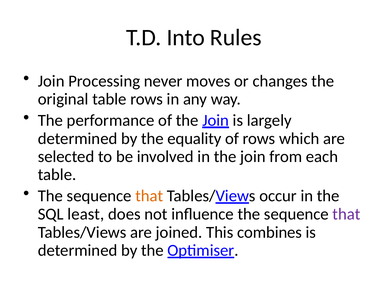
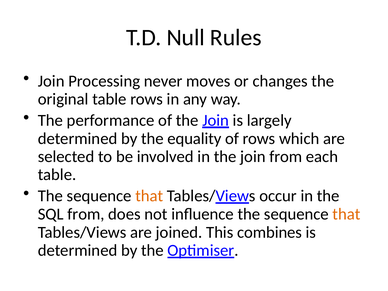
Into: Into -> Null
SQL least: least -> from
that at (346, 214) colour: purple -> orange
